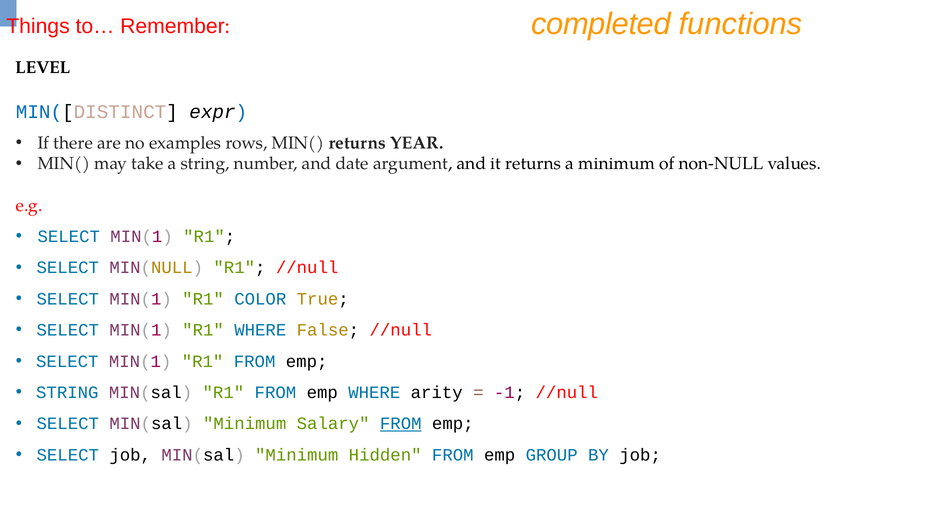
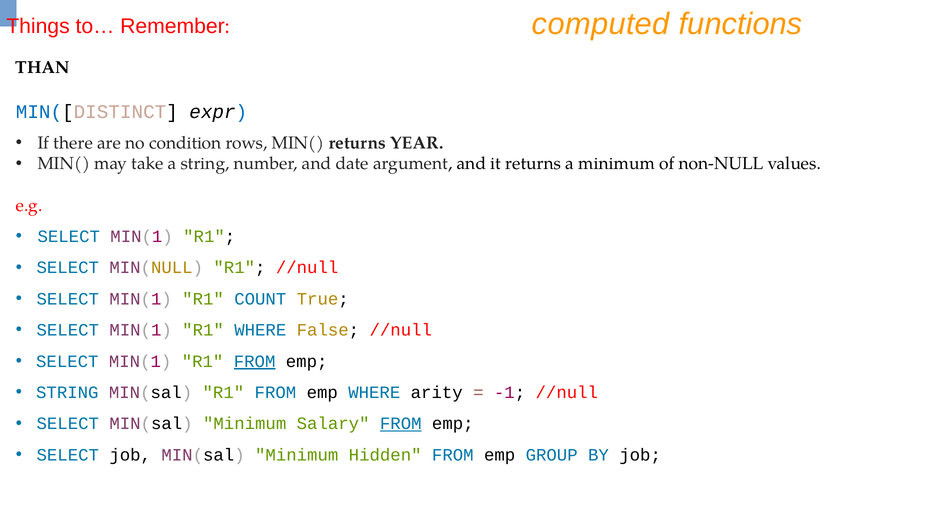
completed: completed -> computed
LEVEL: LEVEL -> THAN
examples: examples -> condition
COLOR: COLOR -> COUNT
FROM at (255, 362) underline: none -> present
